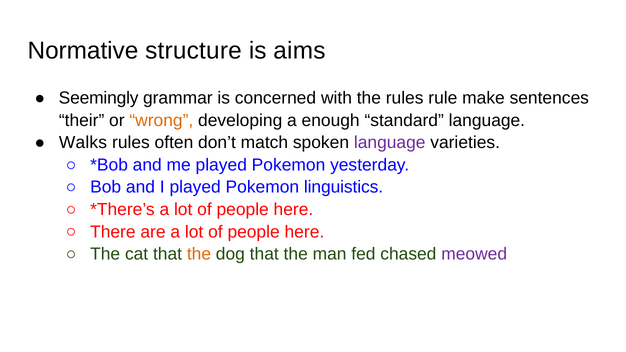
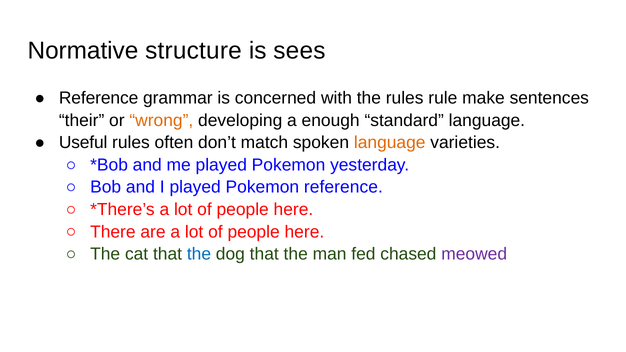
aims: aims -> sees
Seemingly at (99, 98): Seemingly -> Reference
Walks: Walks -> Useful
language at (390, 143) colour: purple -> orange
Pokemon linguistics: linguistics -> reference
the at (199, 254) colour: orange -> blue
